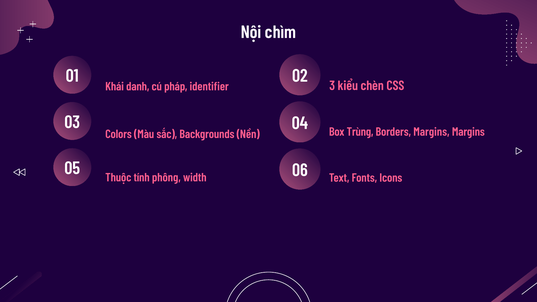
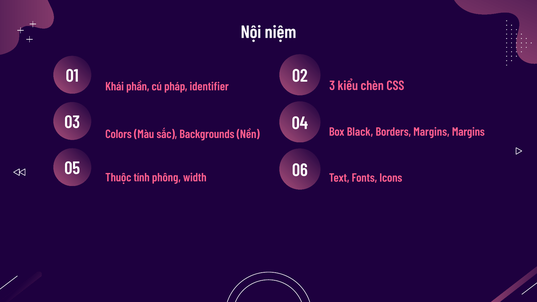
chìm: chìm -> niệm
danh: danh -> phần
Trùng: Trùng -> Black
